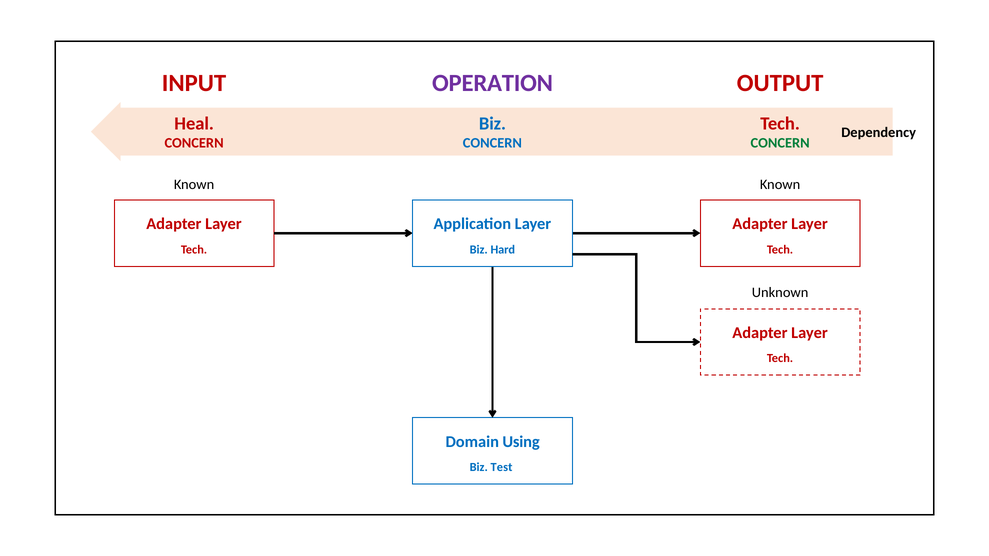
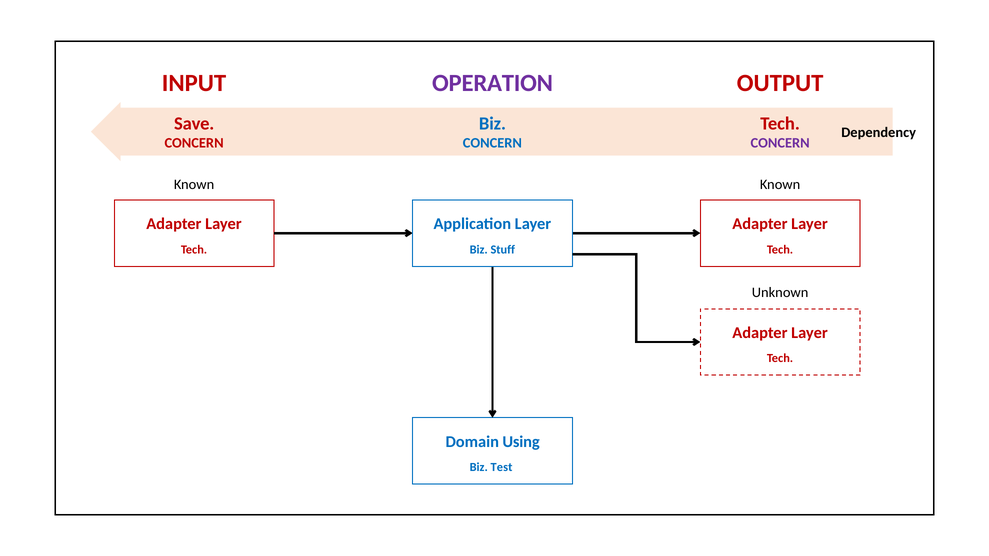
Heal: Heal -> Save
CONCERN at (780, 143) colour: green -> purple
Hard: Hard -> Stuff
